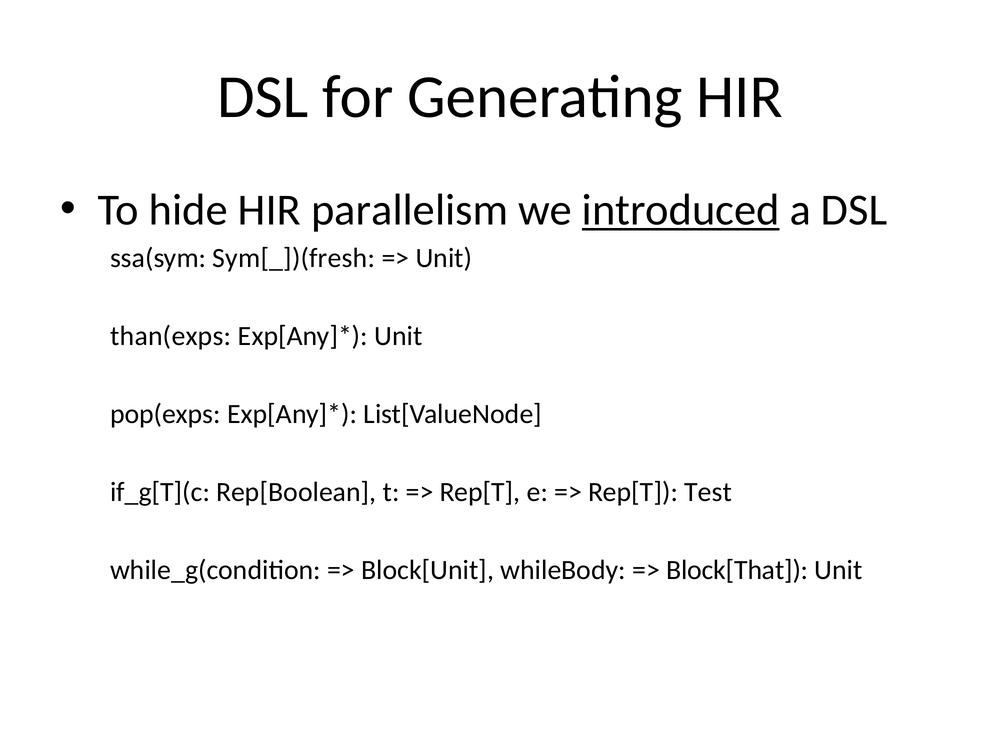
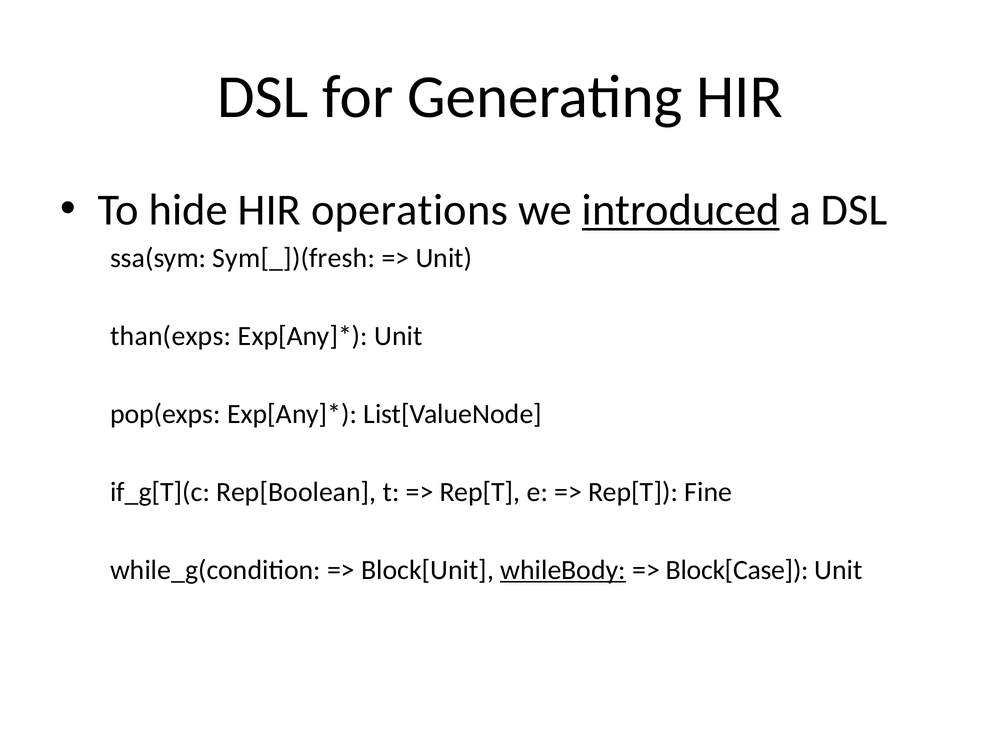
parallelism: parallelism -> operations
Test: Test -> Fine
whileBody underline: none -> present
Block[That: Block[That -> Block[Case
